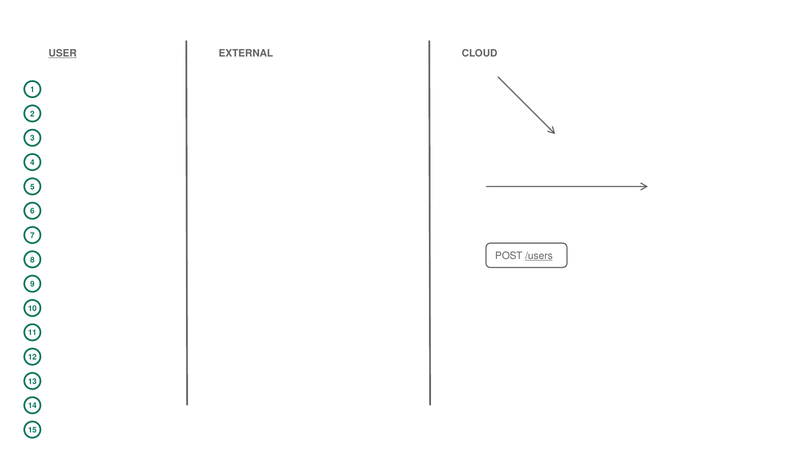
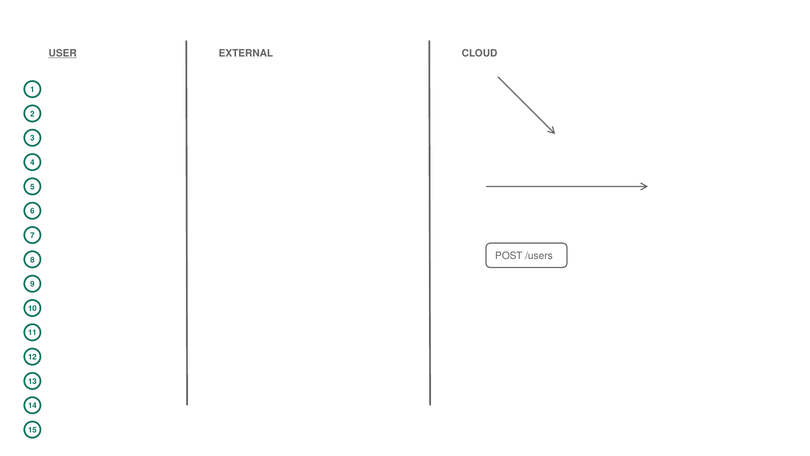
/users underline: present -> none
